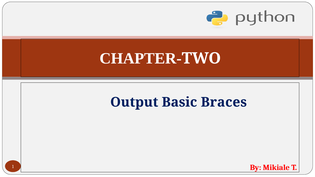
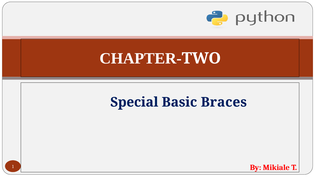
Output: Output -> Special
